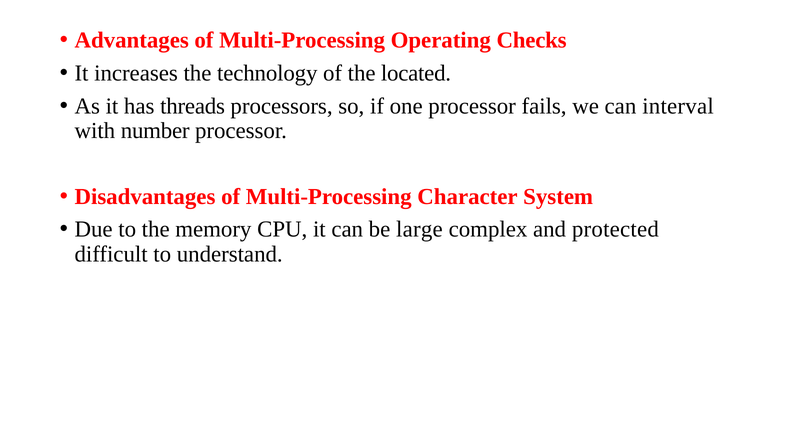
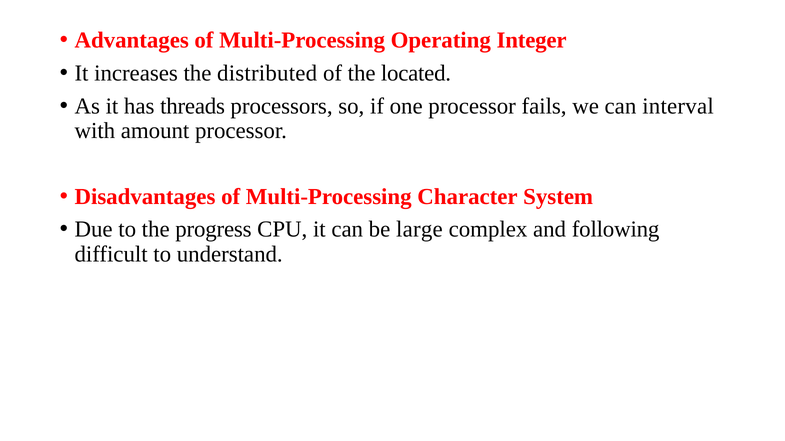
Checks: Checks -> Integer
technology: technology -> distributed
number: number -> amount
memory: memory -> progress
protected: protected -> following
